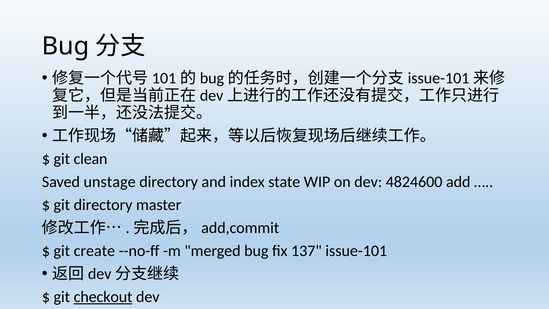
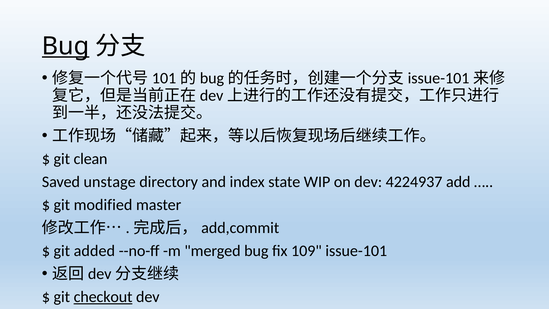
Bug at (66, 46) underline: none -> present
4824600: 4824600 -> 4224937
git directory: directory -> modified
create: create -> added
137: 137 -> 109
